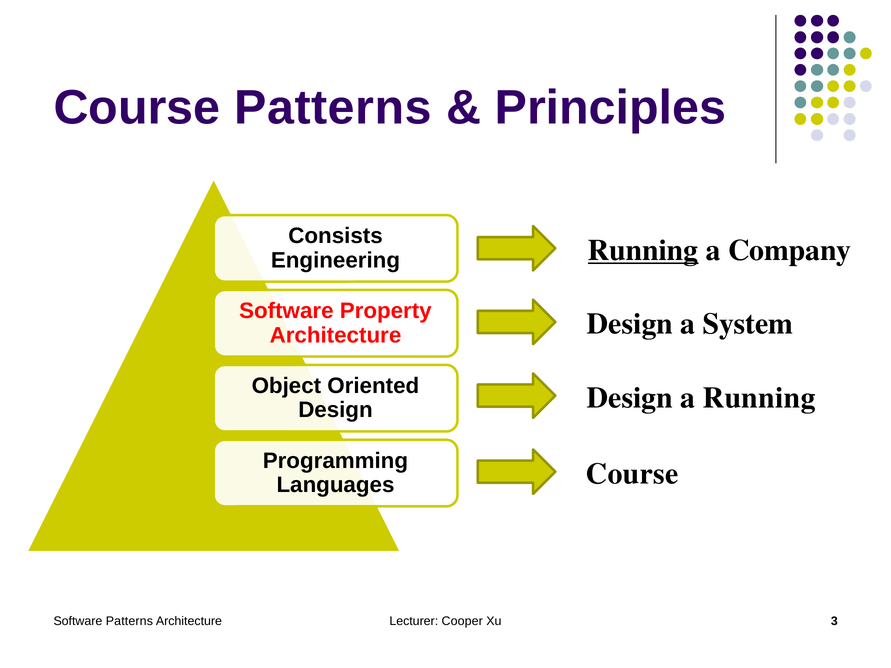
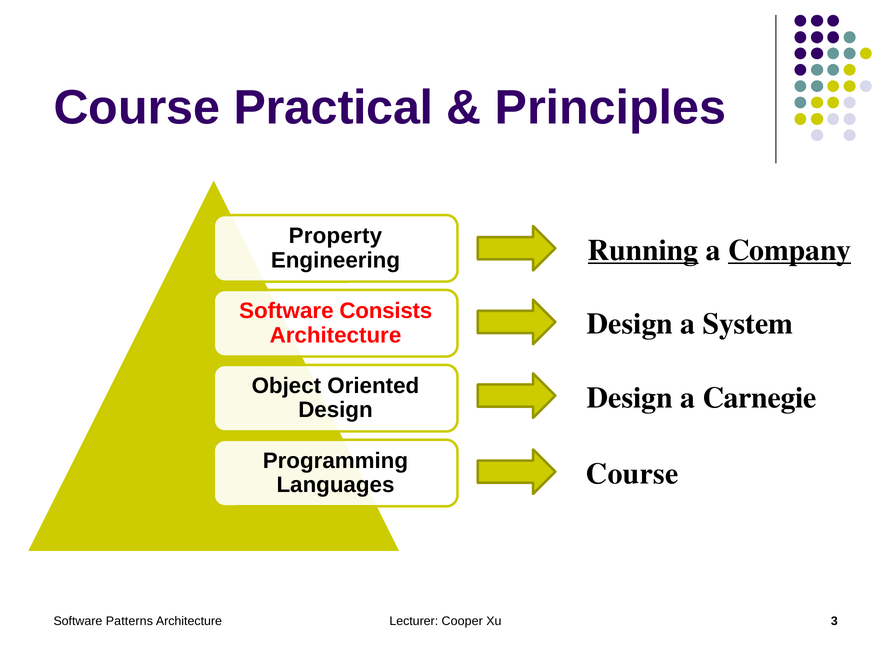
Course Patterns: Patterns -> Practical
Consists: Consists -> Property
Company underline: none -> present
Property: Property -> Consists
a Running: Running -> Carnegie
